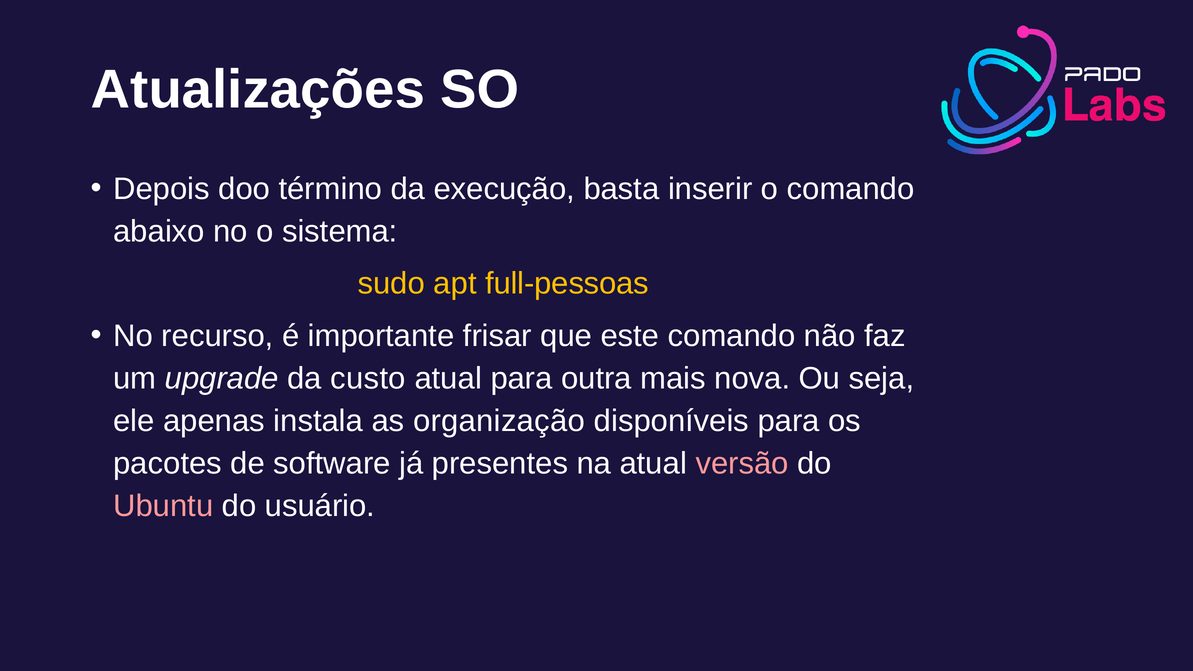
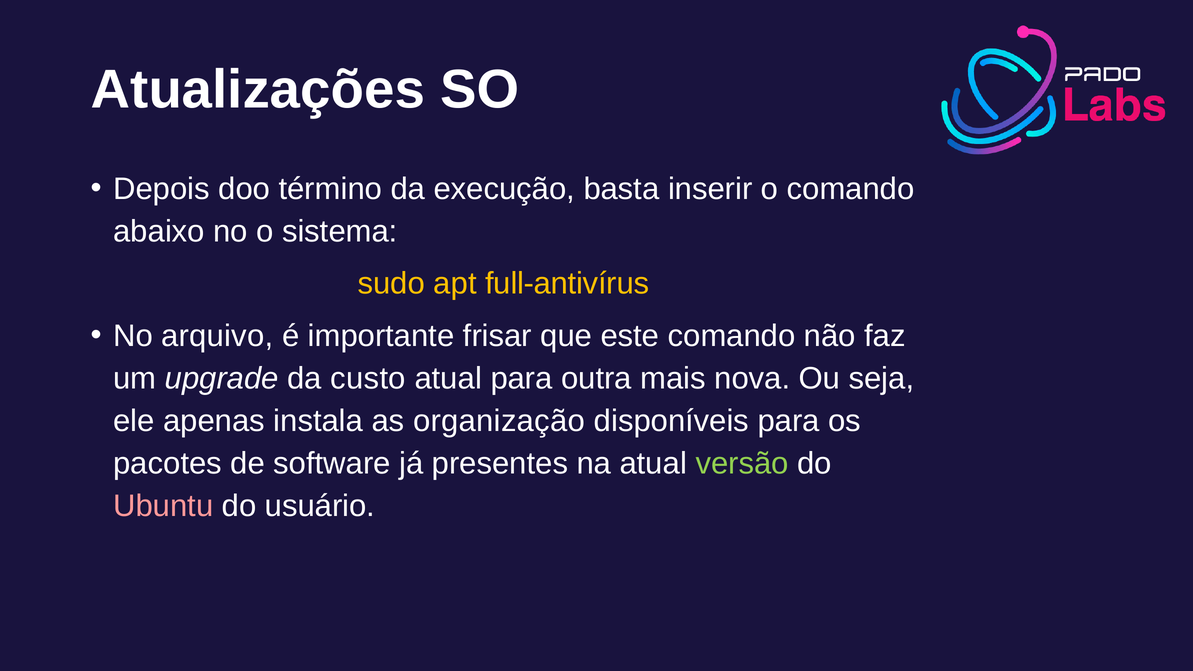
full-pessoas: full-pessoas -> full-antivírus
recurso: recurso -> arquivo
versão colour: pink -> light green
